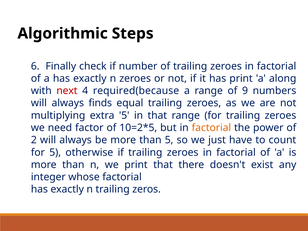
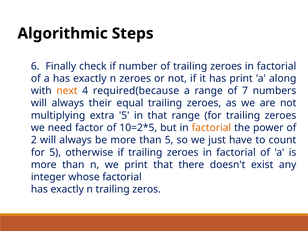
next colour: red -> orange
9: 9 -> 7
finds: finds -> their
